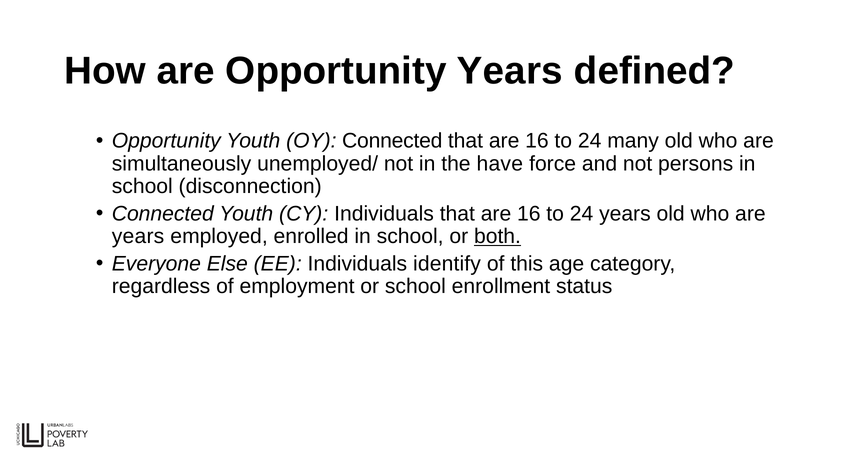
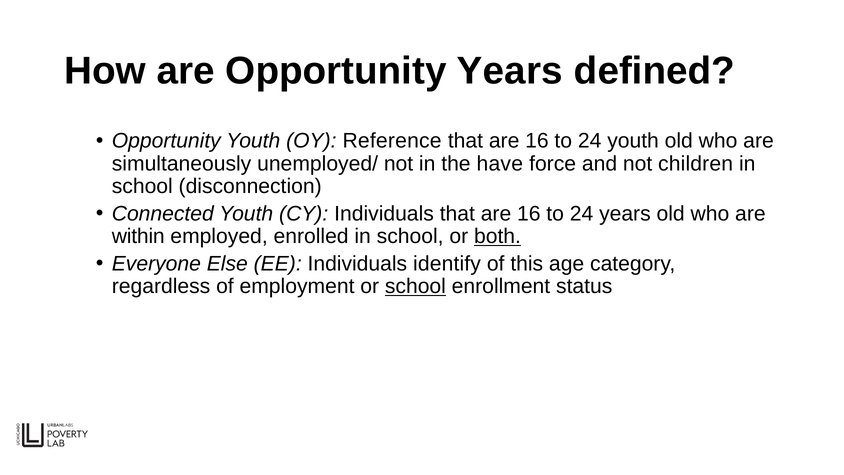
OY Connected: Connected -> Reference
24 many: many -> youth
persons: persons -> children
years at (138, 236): years -> within
school at (415, 286) underline: none -> present
